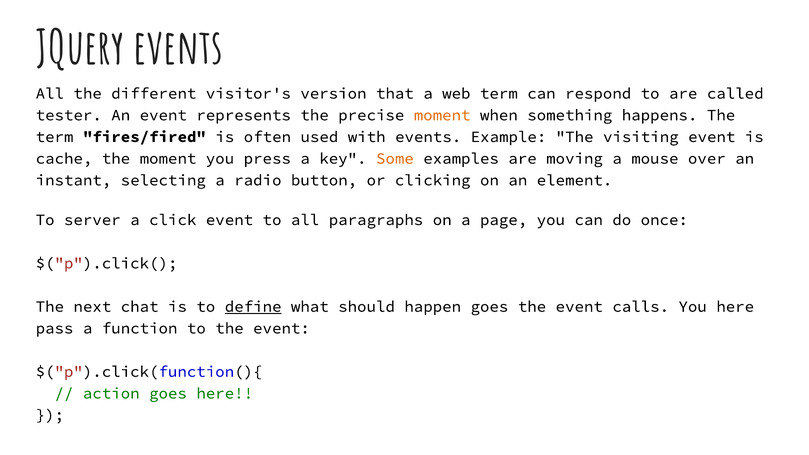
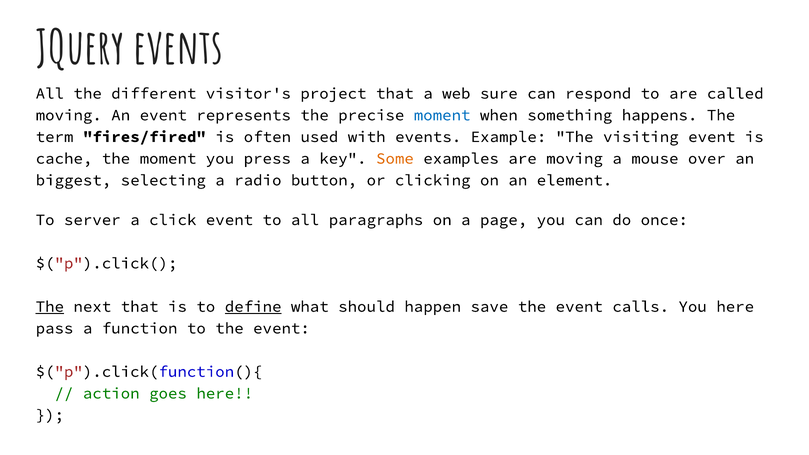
version: version -> project
web term: term -> sure
tester at (69, 115): tester -> moving
moment at (442, 115) colour: orange -> blue
instant: instant -> biggest
The at (50, 307) underline: none -> present
next chat: chat -> that
happen goes: goes -> save
